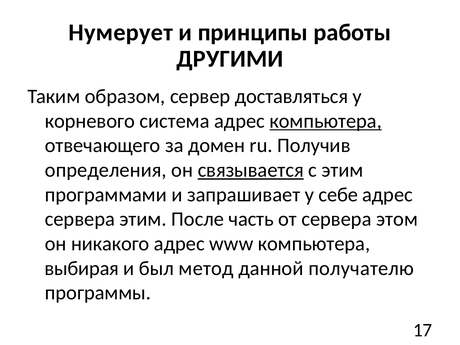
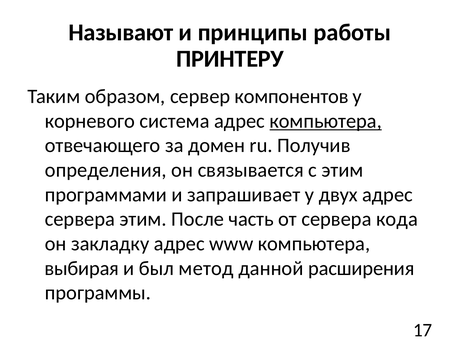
Нумерует: Нумерует -> Называют
ДРУГИМИ: ДРУГИМИ -> ПРИНТЕРУ
доставляться: доставляться -> компонентов
связывается underline: present -> none
себе: себе -> двух
этом: этом -> кода
никакого: никакого -> закладку
получателю: получателю -> расширения
